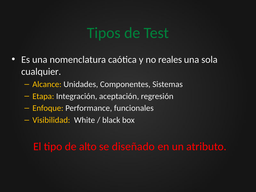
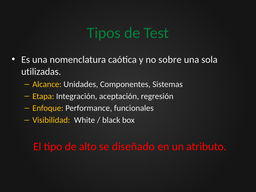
reales: reales -> sobre
cualquier: cualquier -> utilizadas
